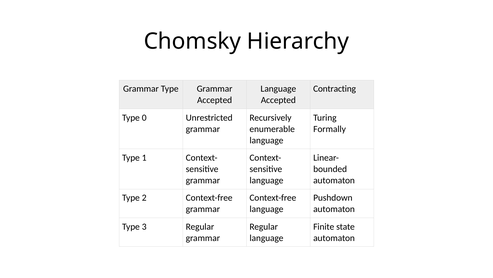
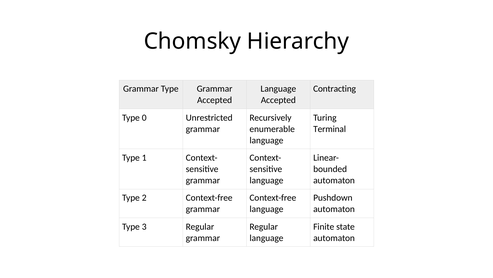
Formally: Formally -> Terminal
